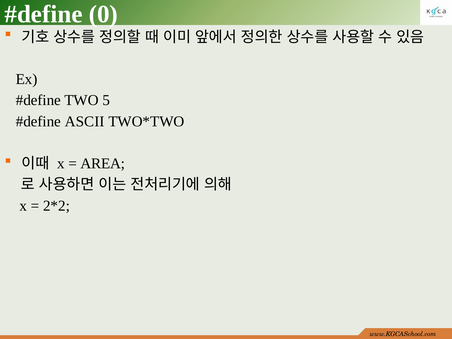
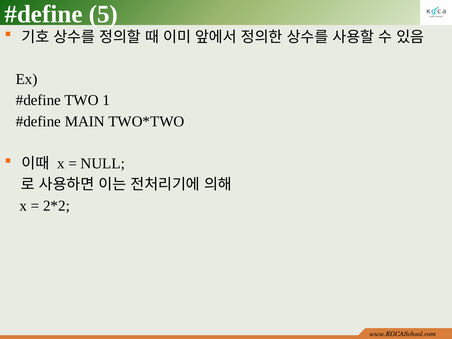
0: 0 -> 5
5: 5 -> 1
ASCII: ASCII -> MAIN
AREA: AREA -> NULL
